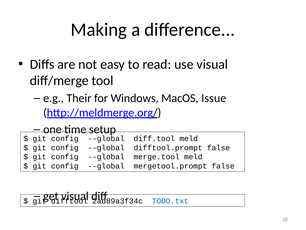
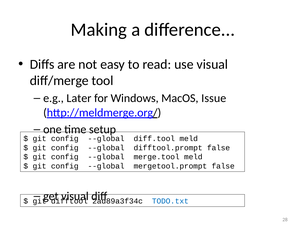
Their: Their -> Later
